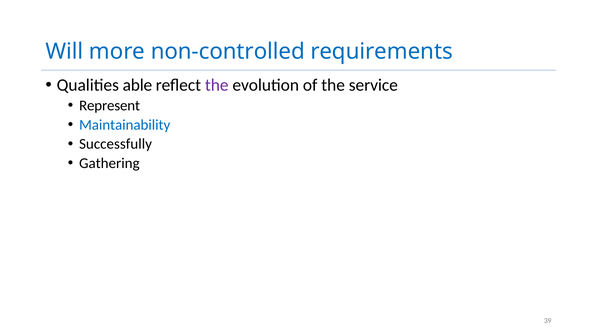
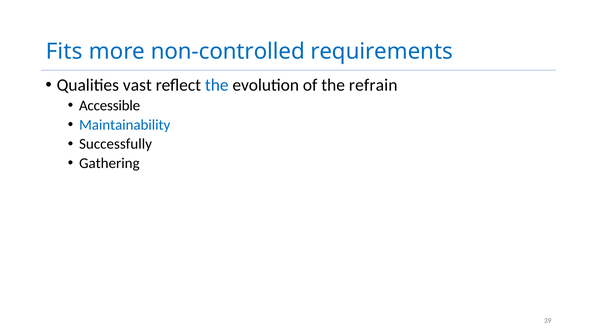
Will: Will -> Fits
able: able -> vast
the at (217, 85) colour: purple -> blue
service: service -> refrain
Represent: Represent -> Accessible
